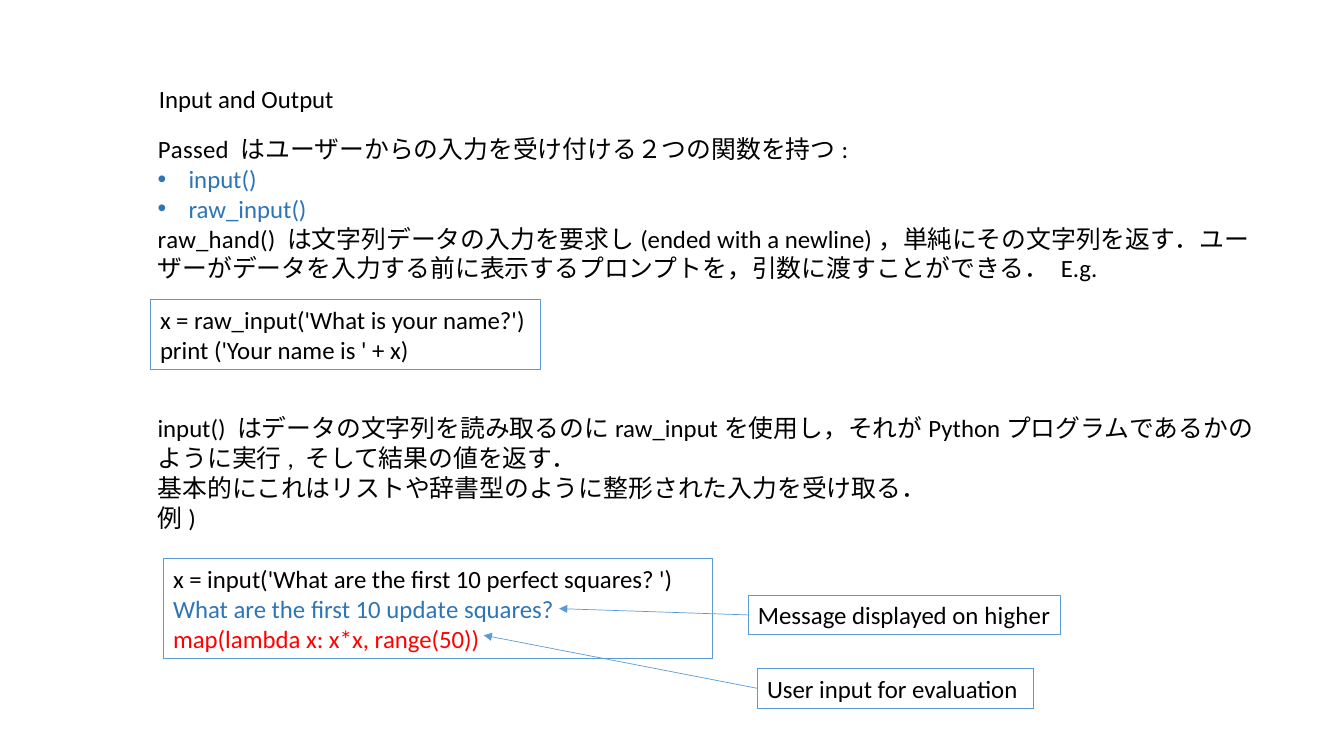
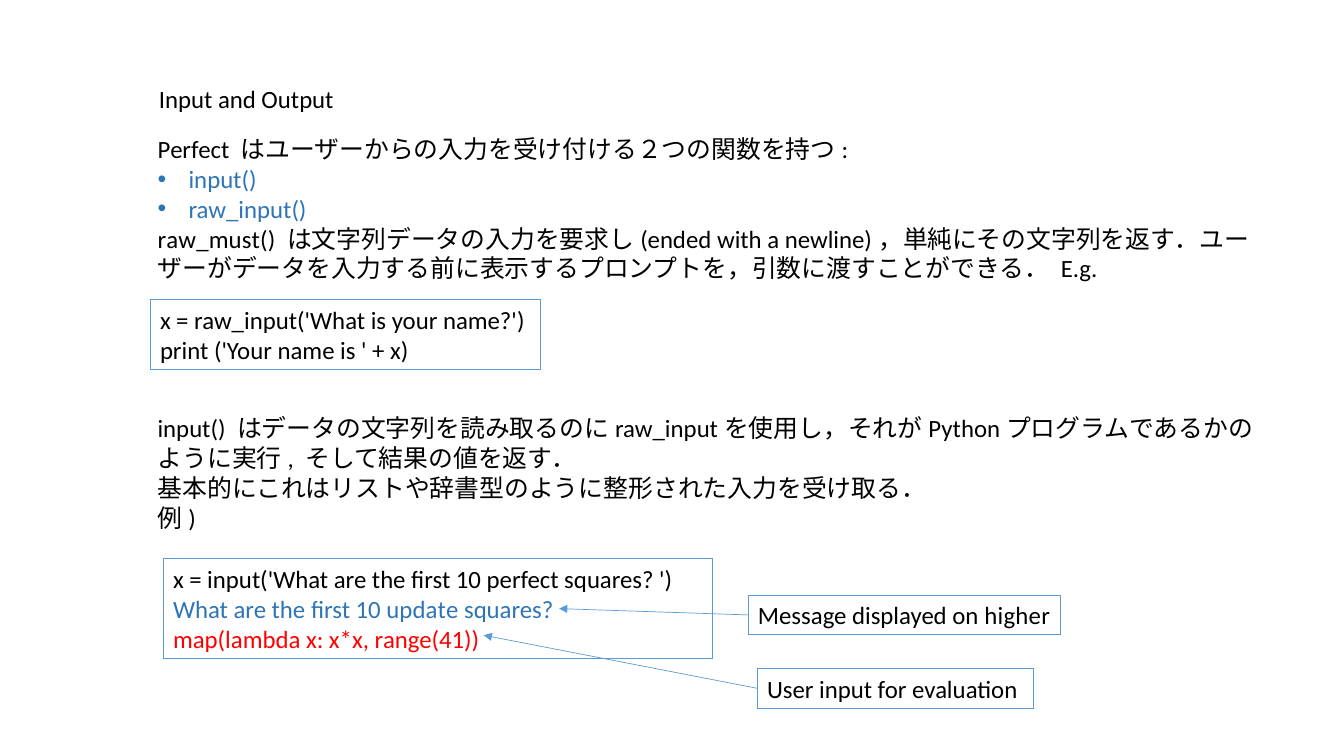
Passed at (193, 151): Passed -> Perfect
raw_hand(: raw_hand( -> raw_must(
range(50: range(50 -> range(41
